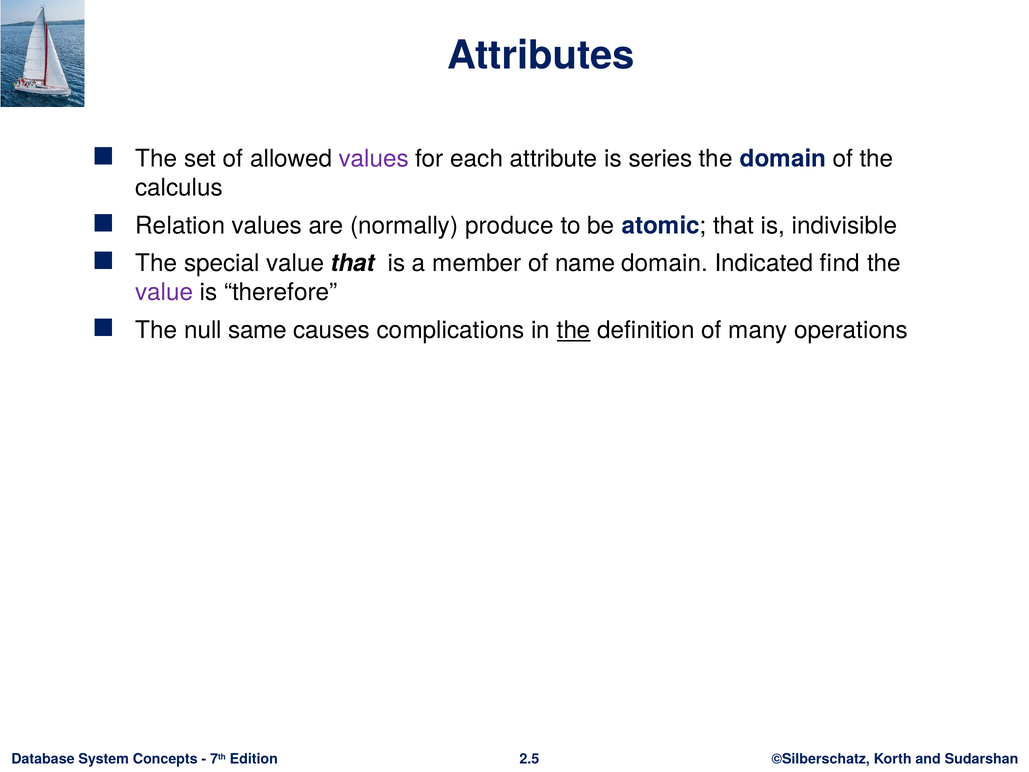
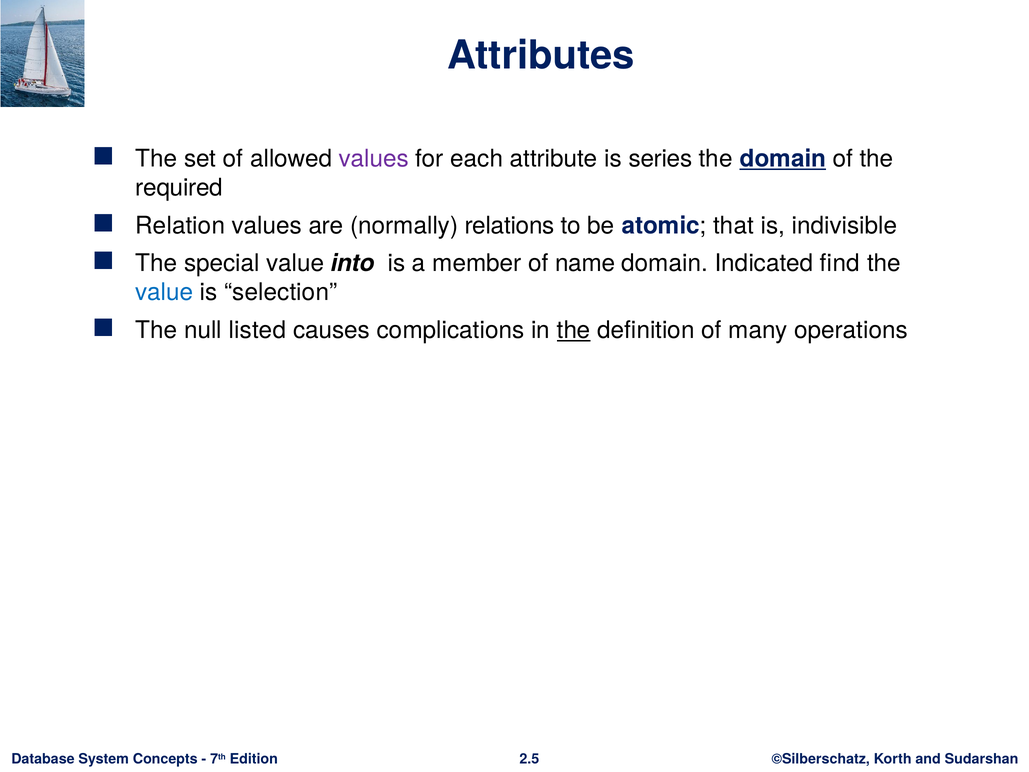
domain at (783, 159) underline: none -> present
calculus: calculus -> required
produce: produce -> relations
value that: that -> into
value at (164, 292) colour: purple -> blue
therefore: therefore -> selection
same: same -> listed
